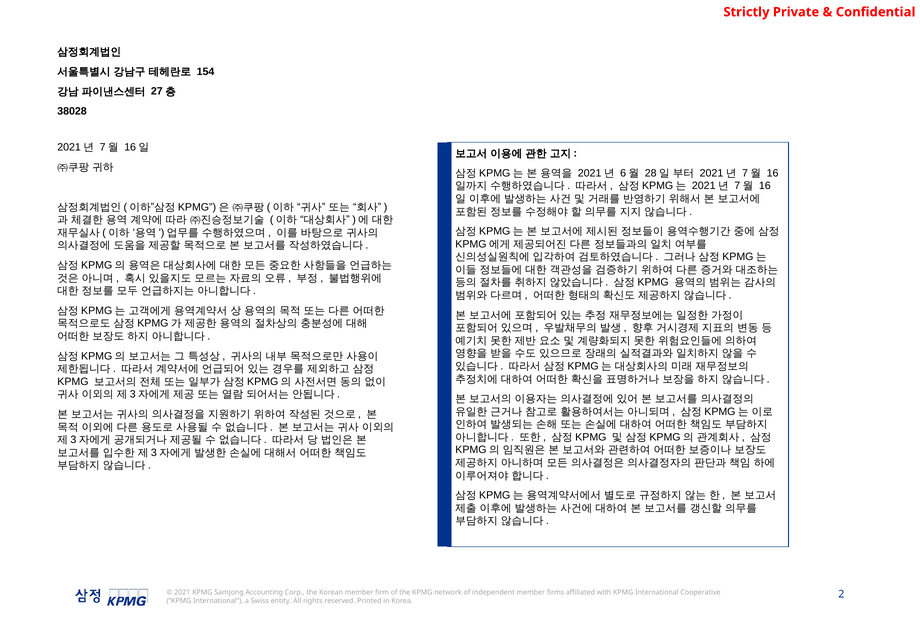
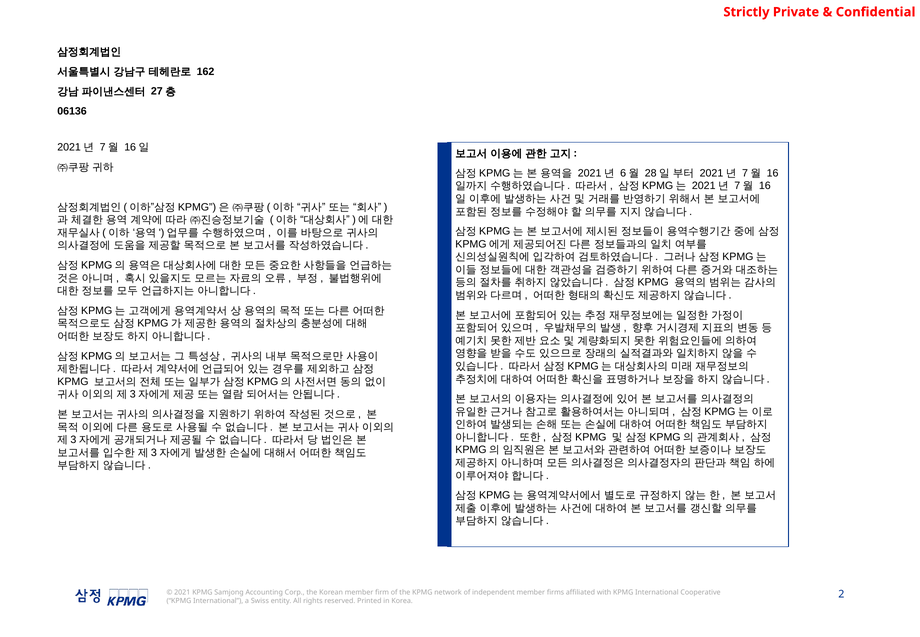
154: 154 -> 162
38028: 38028 -> 06136
